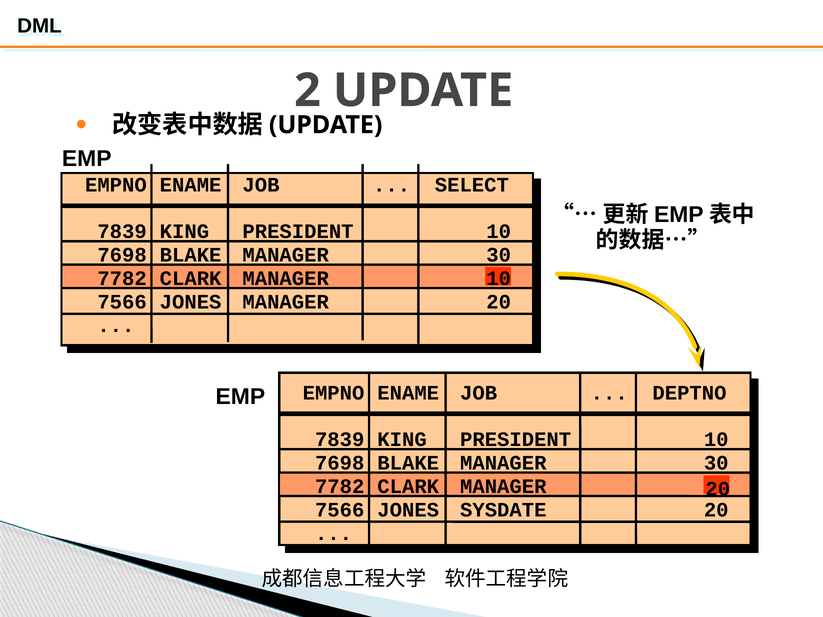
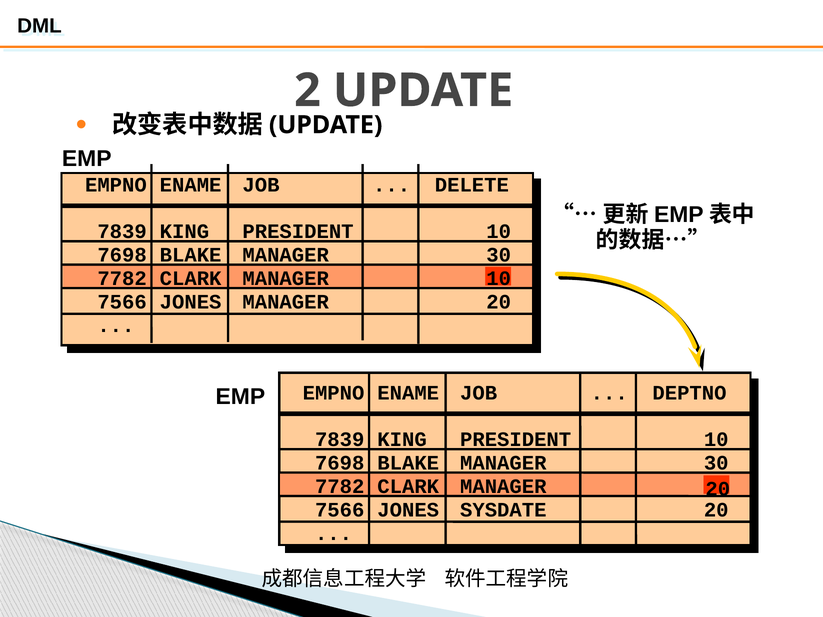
SELECT: SELECT -> DELETE
